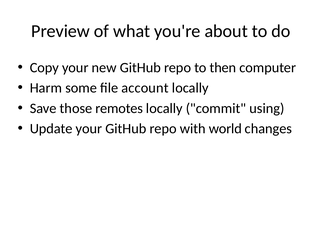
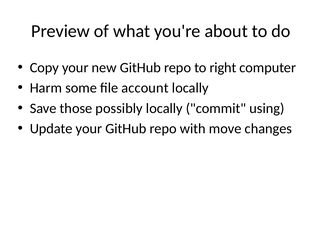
then: then -> right
remotes: remotes -> possibly
world: world -> move
